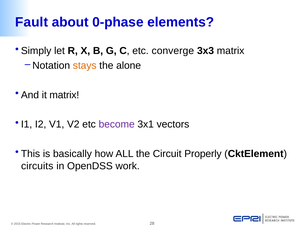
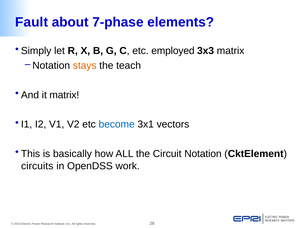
0-phase: 0-phase -> 7-phase
converge: converge -> employed
alone: alone -> teach
become colour: purple -> blue
Circuit Properly: Properly -> Notation
